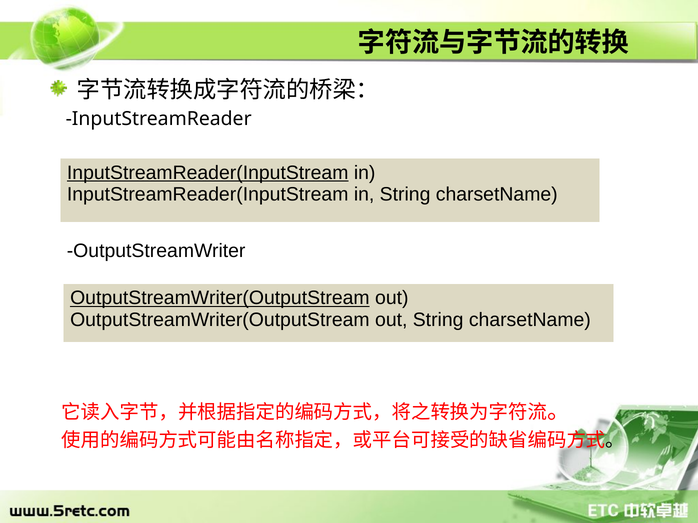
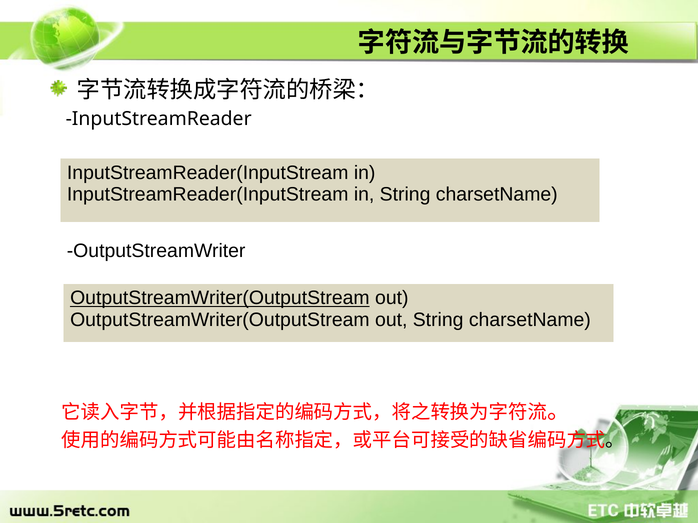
InputStreamReader(InputStream at (208, 173) underline: present -> none
